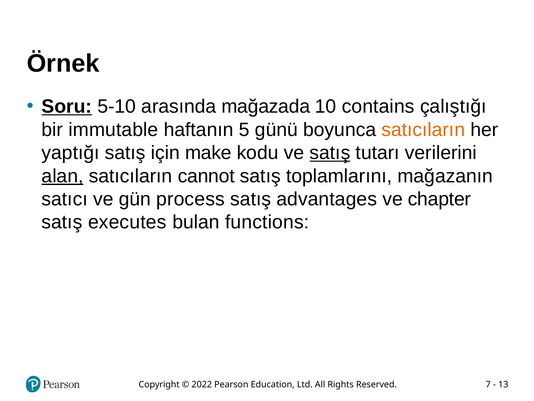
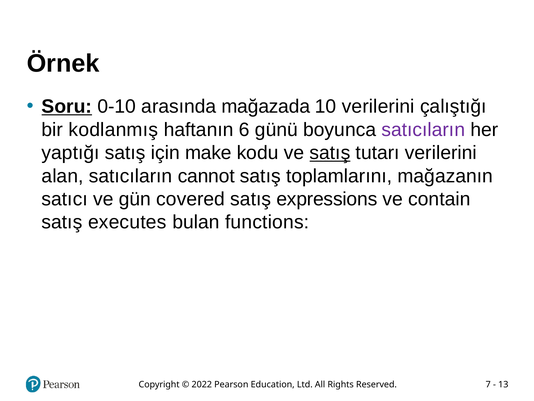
5-10: 5-10 -> 0-10
10 contains: contains -> verilerini
immutable: immutable -> kodlanmış
5: 5 -> 6
satıcıların at (423, 129) colour: orange -> purple
alan underline: present -> none
process: process -> covered
advantages: advantages -> expressions
chapter: chapter -> contain
